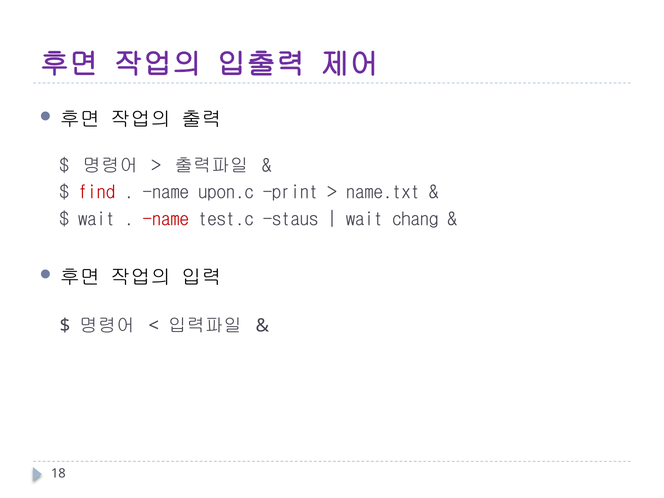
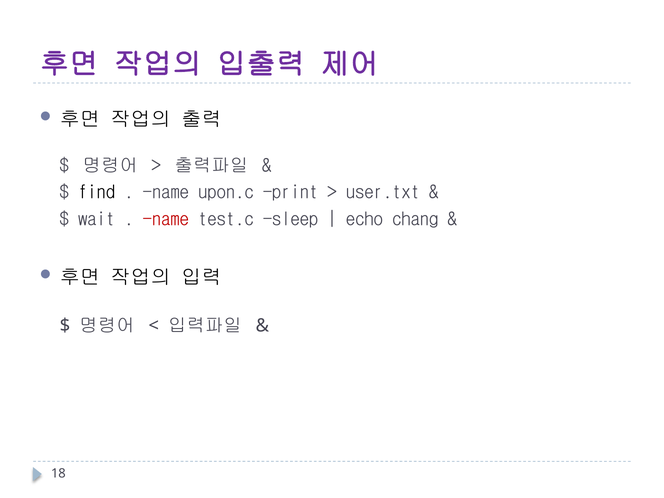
find colour: red -> black
name.txt: name.txt -> user.txt
staus: staus -> sleep
wait at (364, 219): wait -> echo
